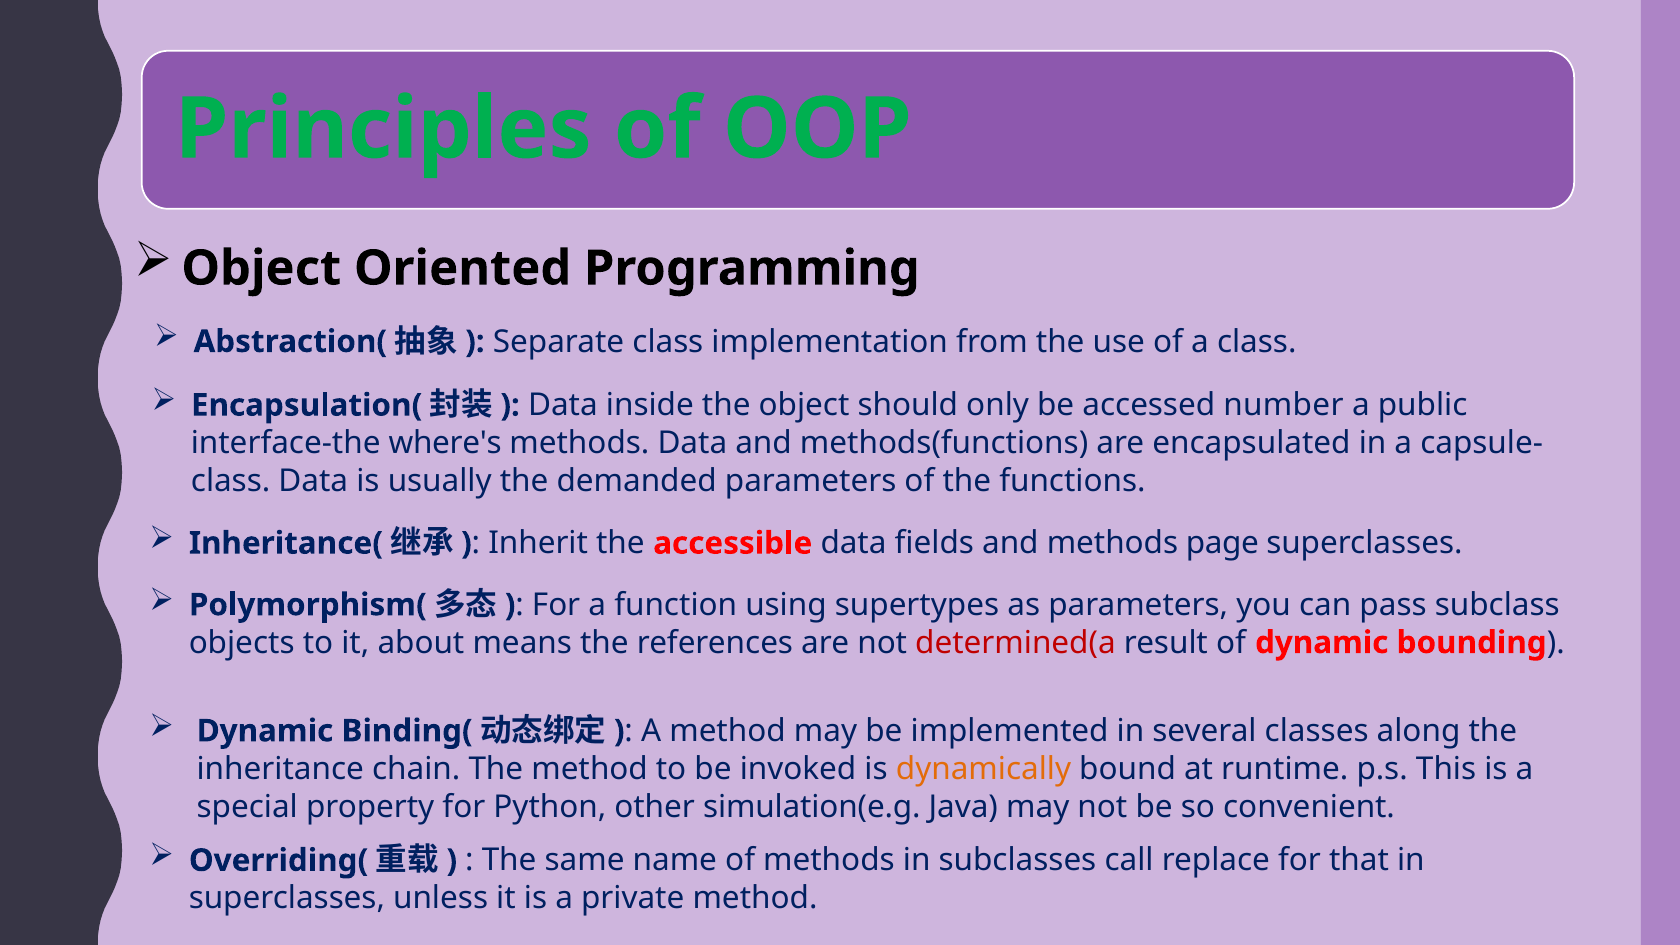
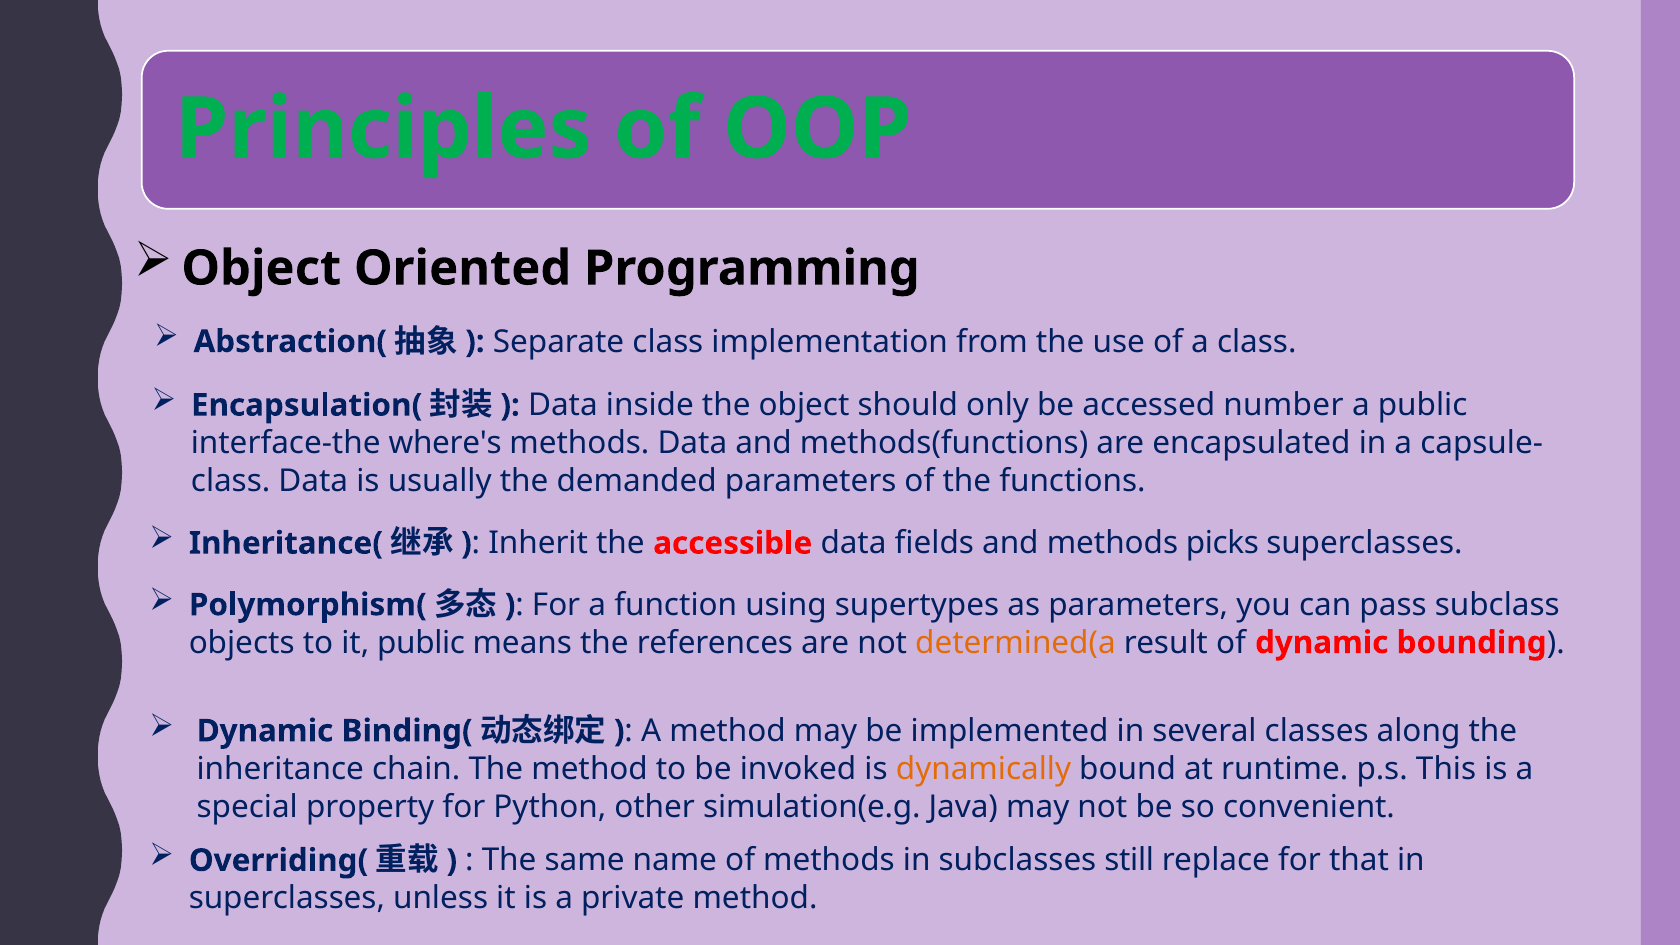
page: page -> picks
it about: about -> public
determined(a colour: red -> orange
call: call -> still
